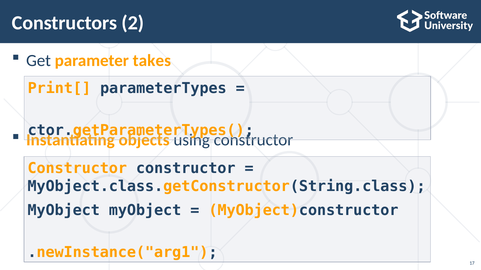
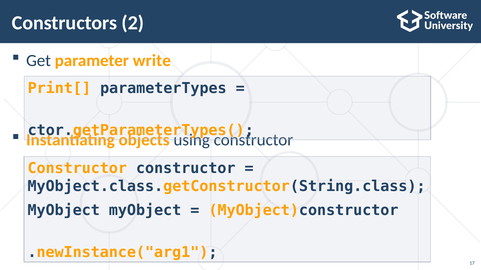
takes: takes -> write
